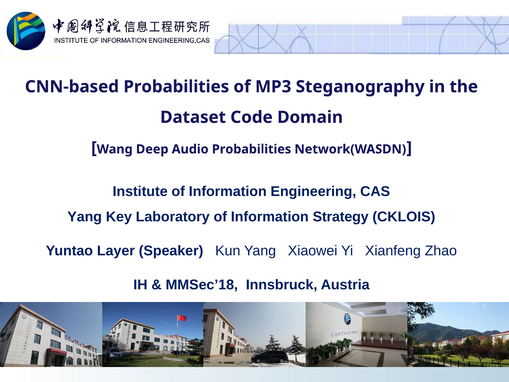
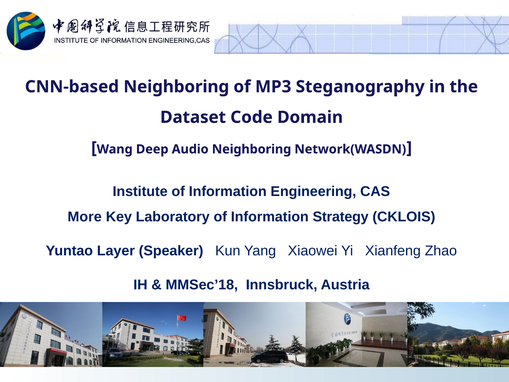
CNN-based Probabilities: Probabilities -> Neighboring
Audio Probabilities: Probabilities -> Neighboring
Yang at (85, 217): Yang -> More
